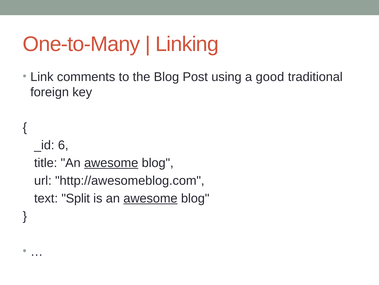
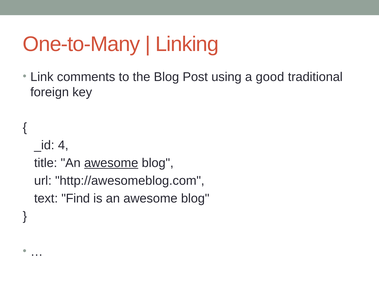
6: 6 -> 4
Split: Split -> Find
awesome at (150, 198) underline: present -> none
